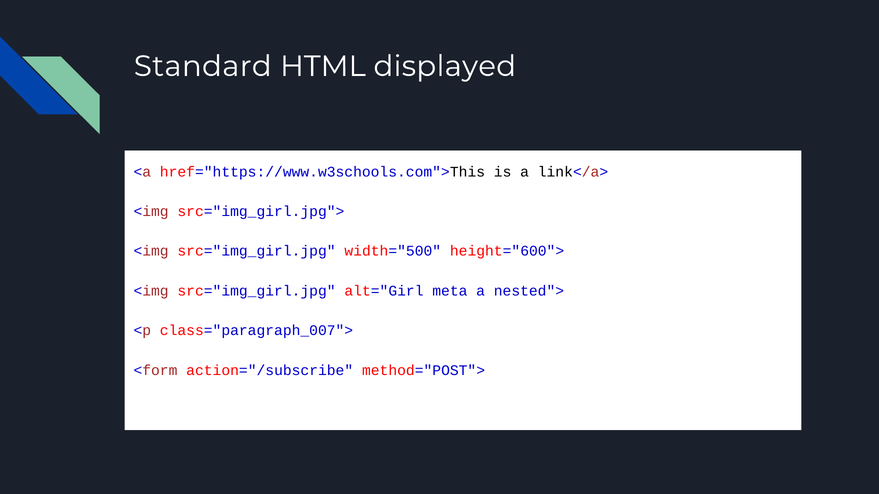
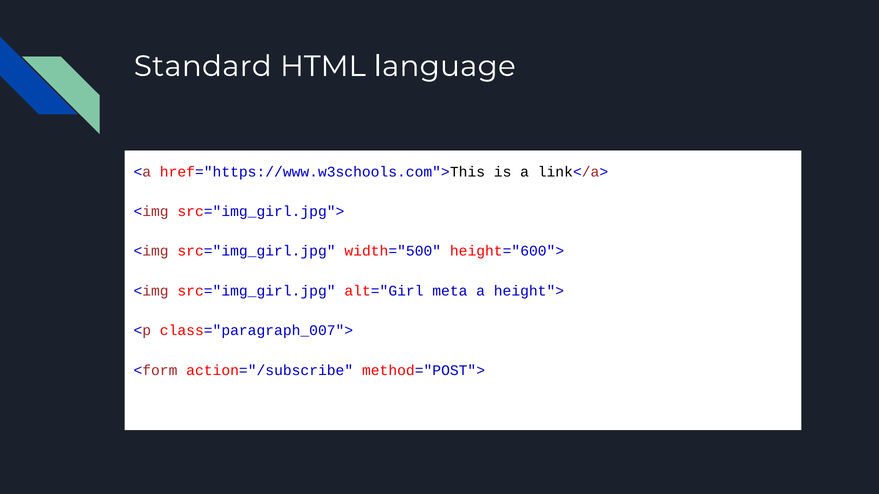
displayed: displayed -> language
nested">: nested"> -> height">
